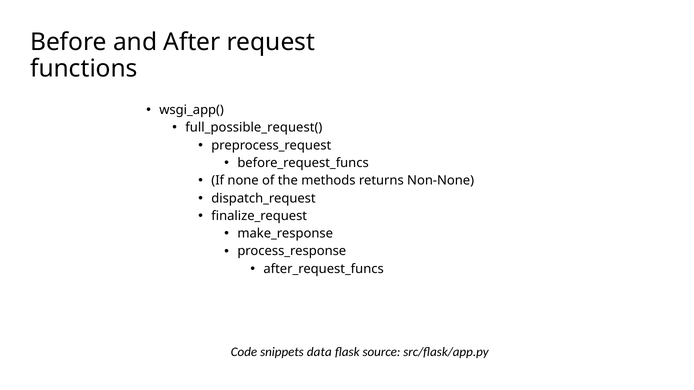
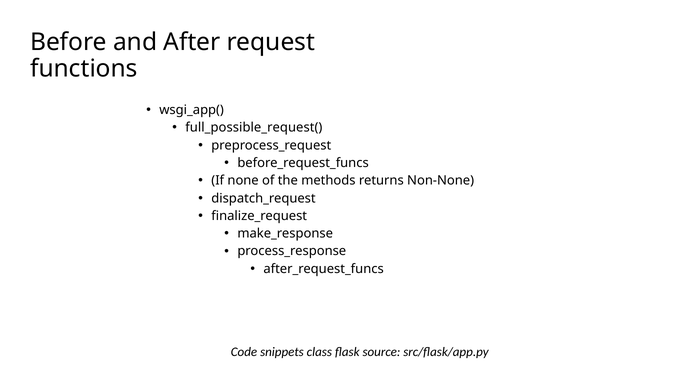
data: data -> class
